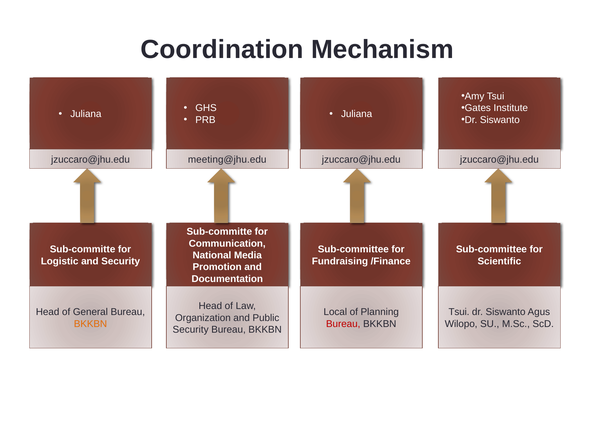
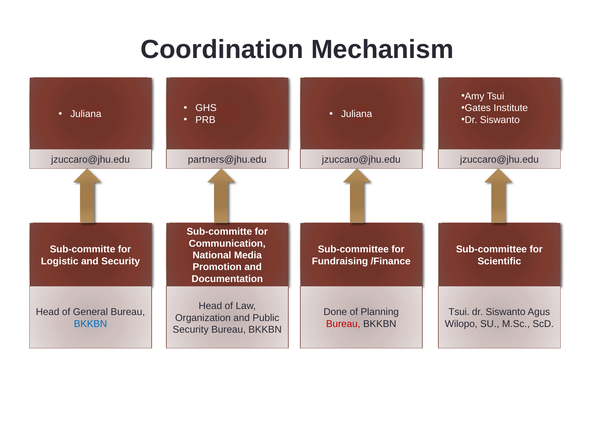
meeting@jhu.edu: meeting@jhu.edu -> partners@jhu.edu
Local: Local -> Done
BKKBN at (90, 323) colour: orange -> blue
